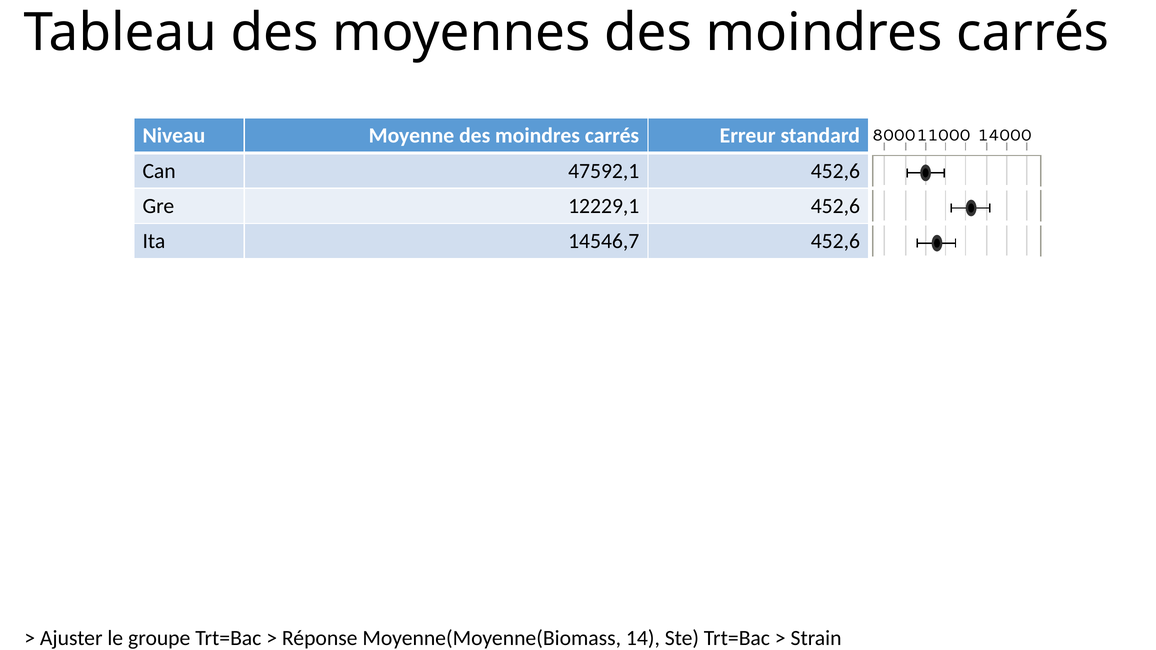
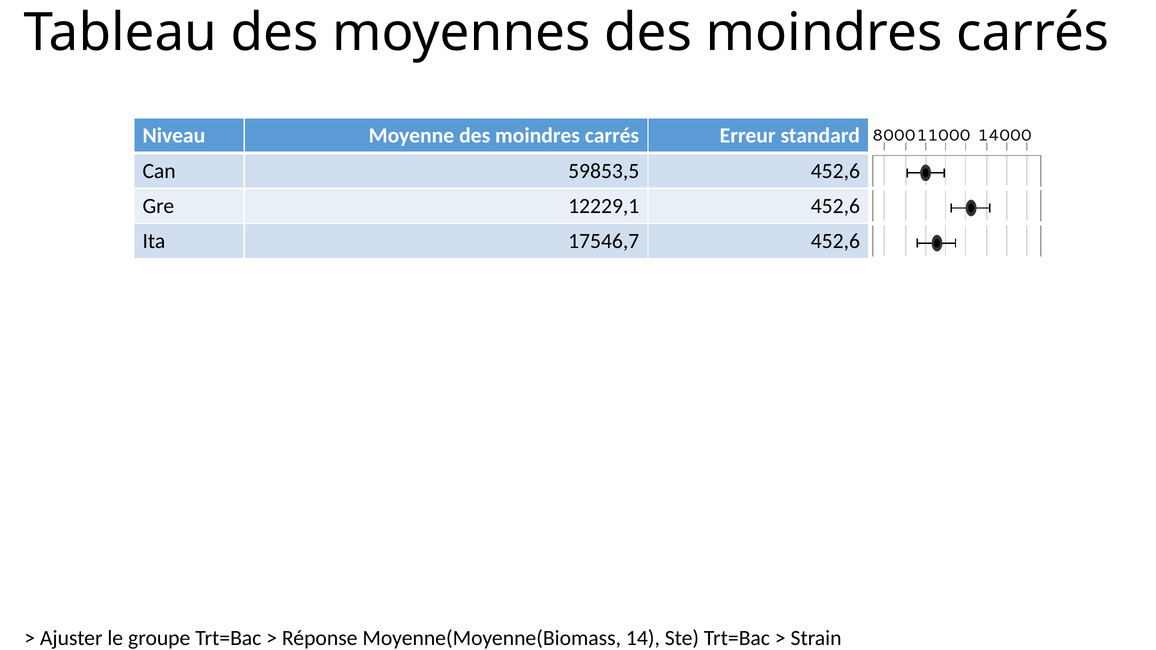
47592,1: 47592,1 -> 59853,5
14546,7: 14546,7 -> 17546,7
